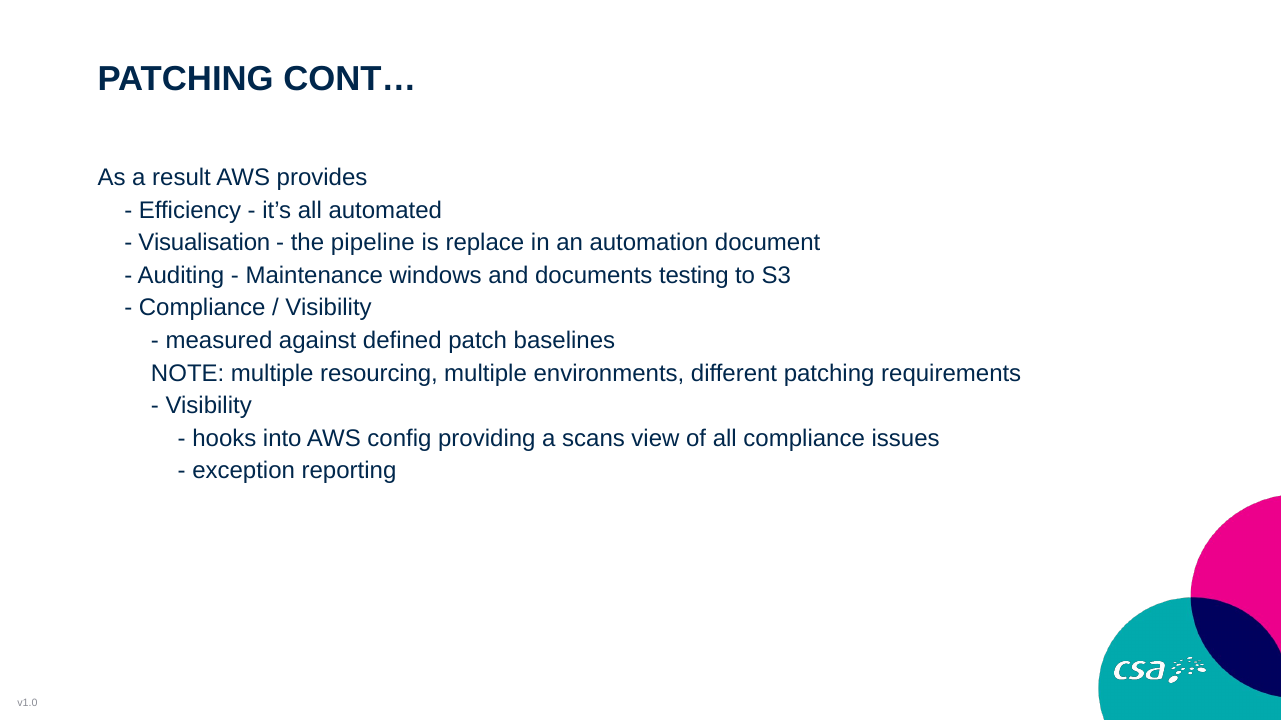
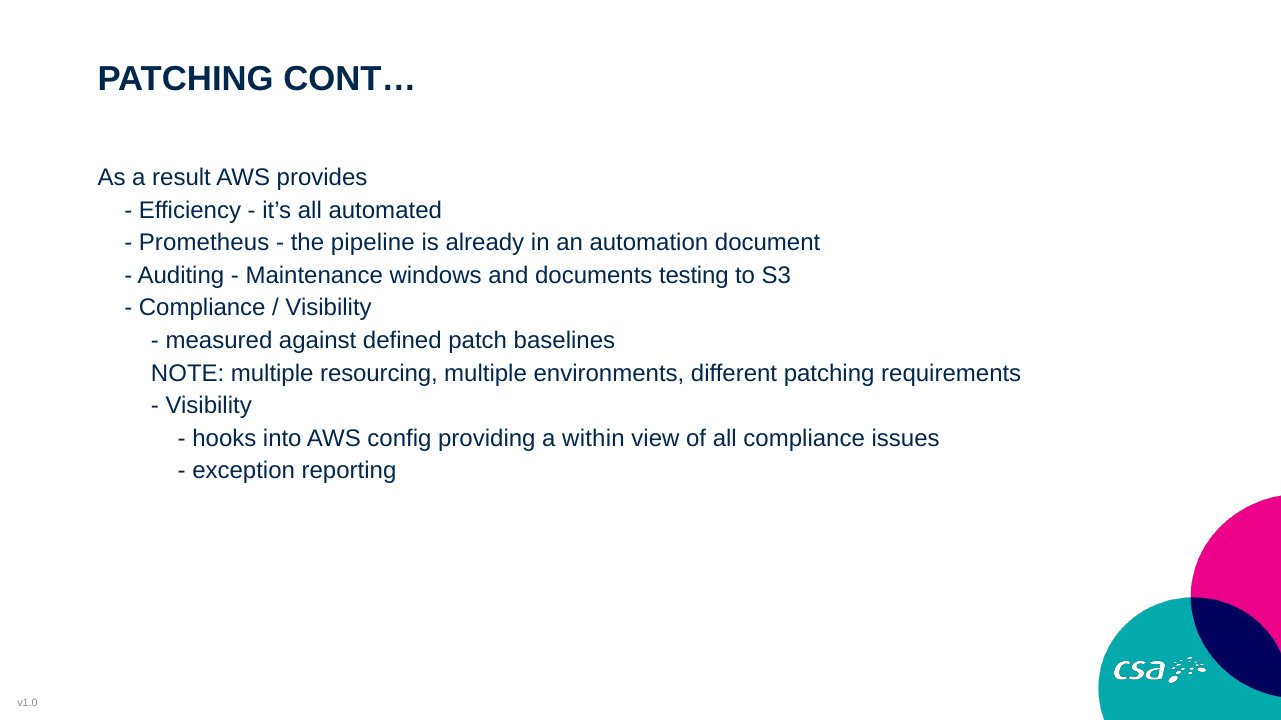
Visualisation: Visualisation -> Prometheus
replace: replace -> already
scans: scans -> within
